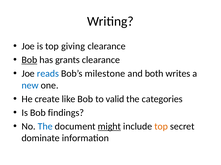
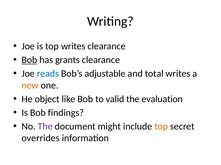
top giving: giving -> writes
milestone: milestone -> adjustable
both: both -> total
new colour: blue -> orange
create: create -> object
categories: categories -> evaluation
The at (45, 127) colour: blue -> purple
might underline: present -> none
dominate: dominate -> overrides
